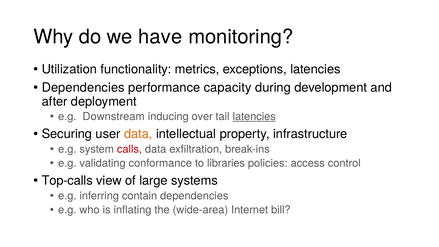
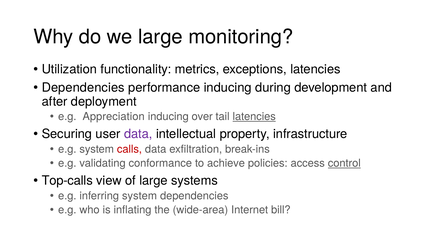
we have: have -> large
performance capacity: capacity -> inducing
Downstream: Downstream -> Appreciation
data at (138, 134) colour: orange -> purple
libraries: libraries -> achieve
control underline: none -> present
inferring contain: contain -> system
